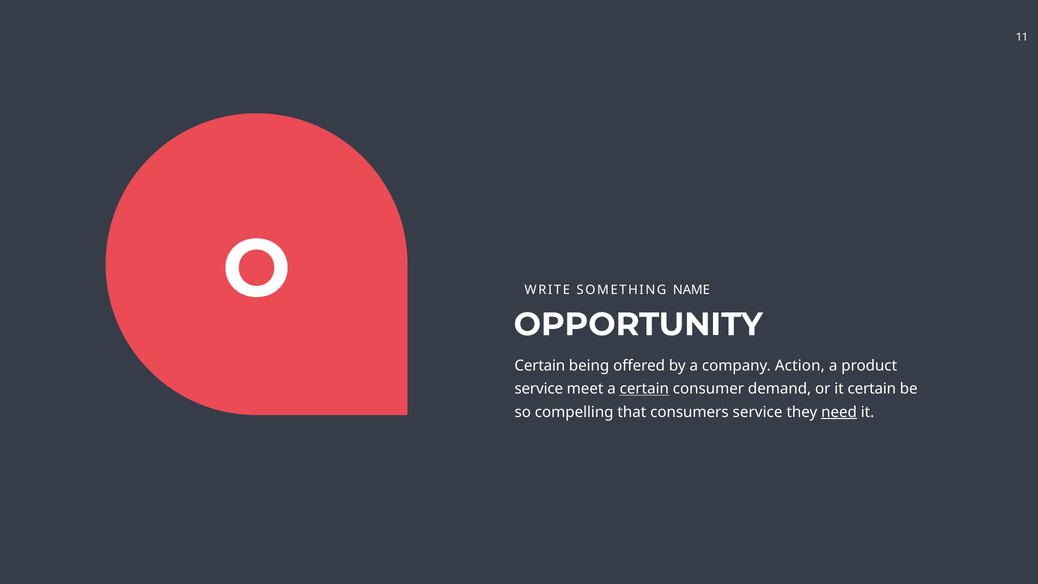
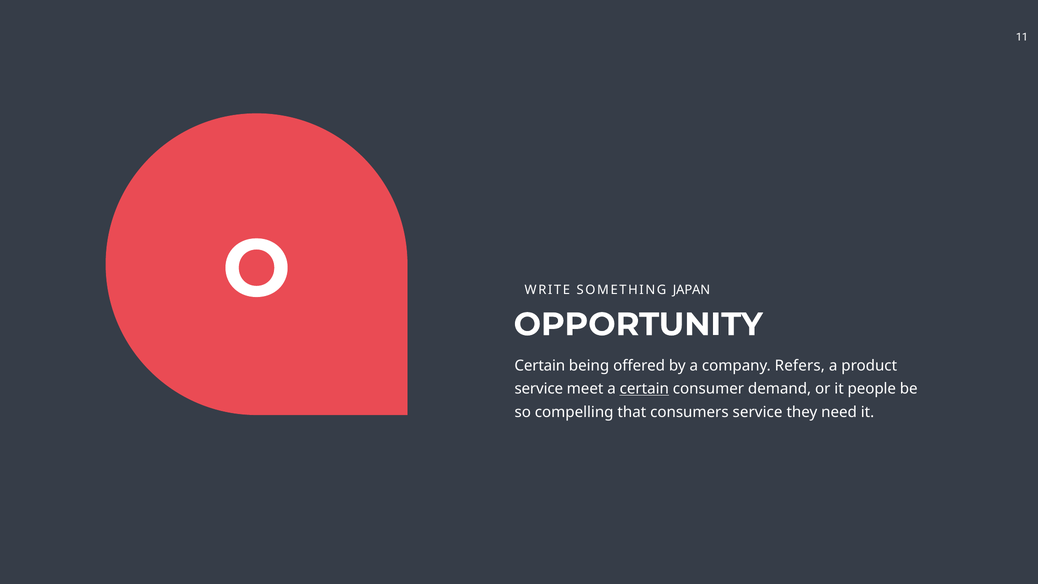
NAME: NAME -> JAPAN
Action: Action -> Refers
it certain: certain -> people
need underline: present -> none
